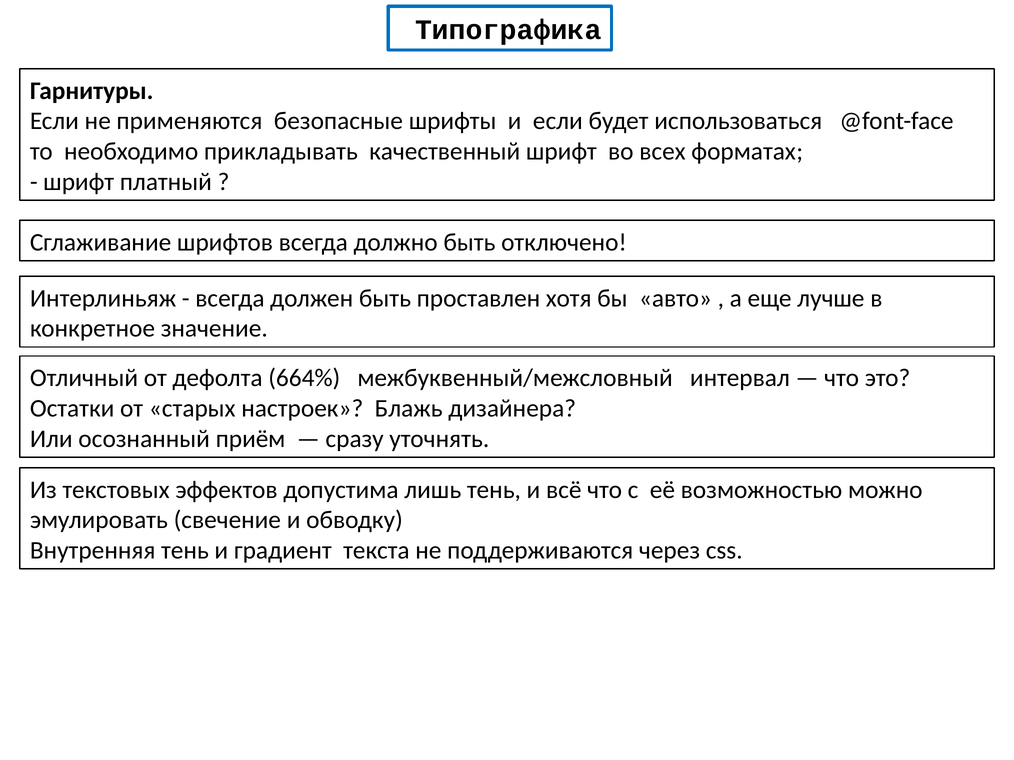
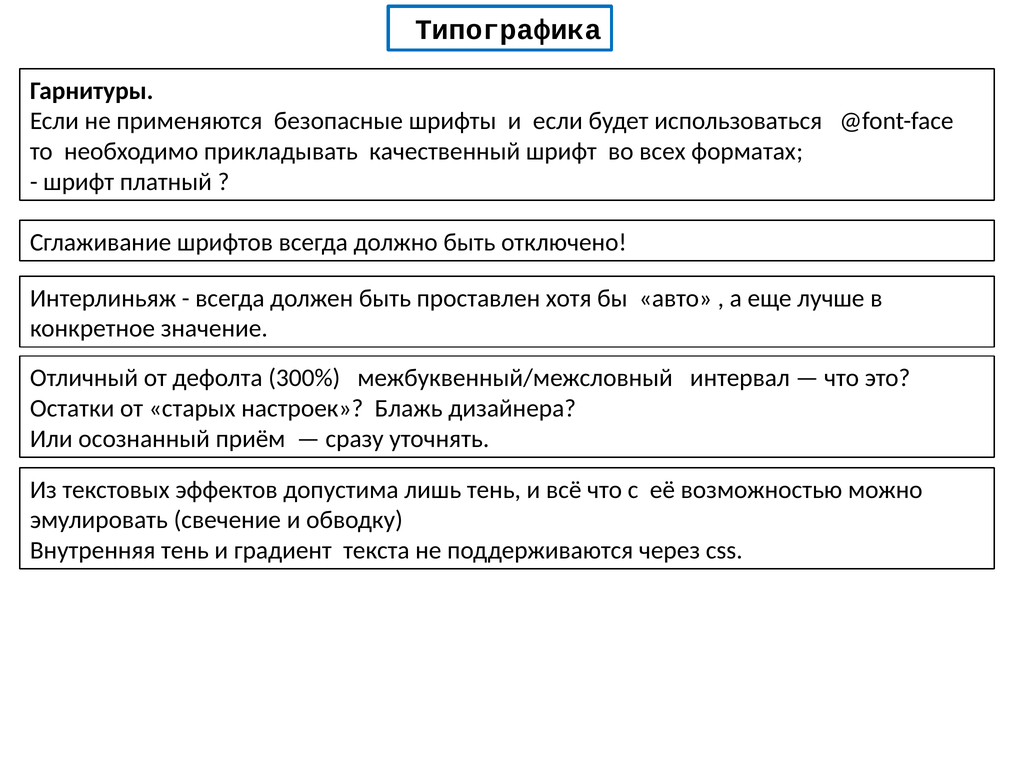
664%: 664% -> 300%
